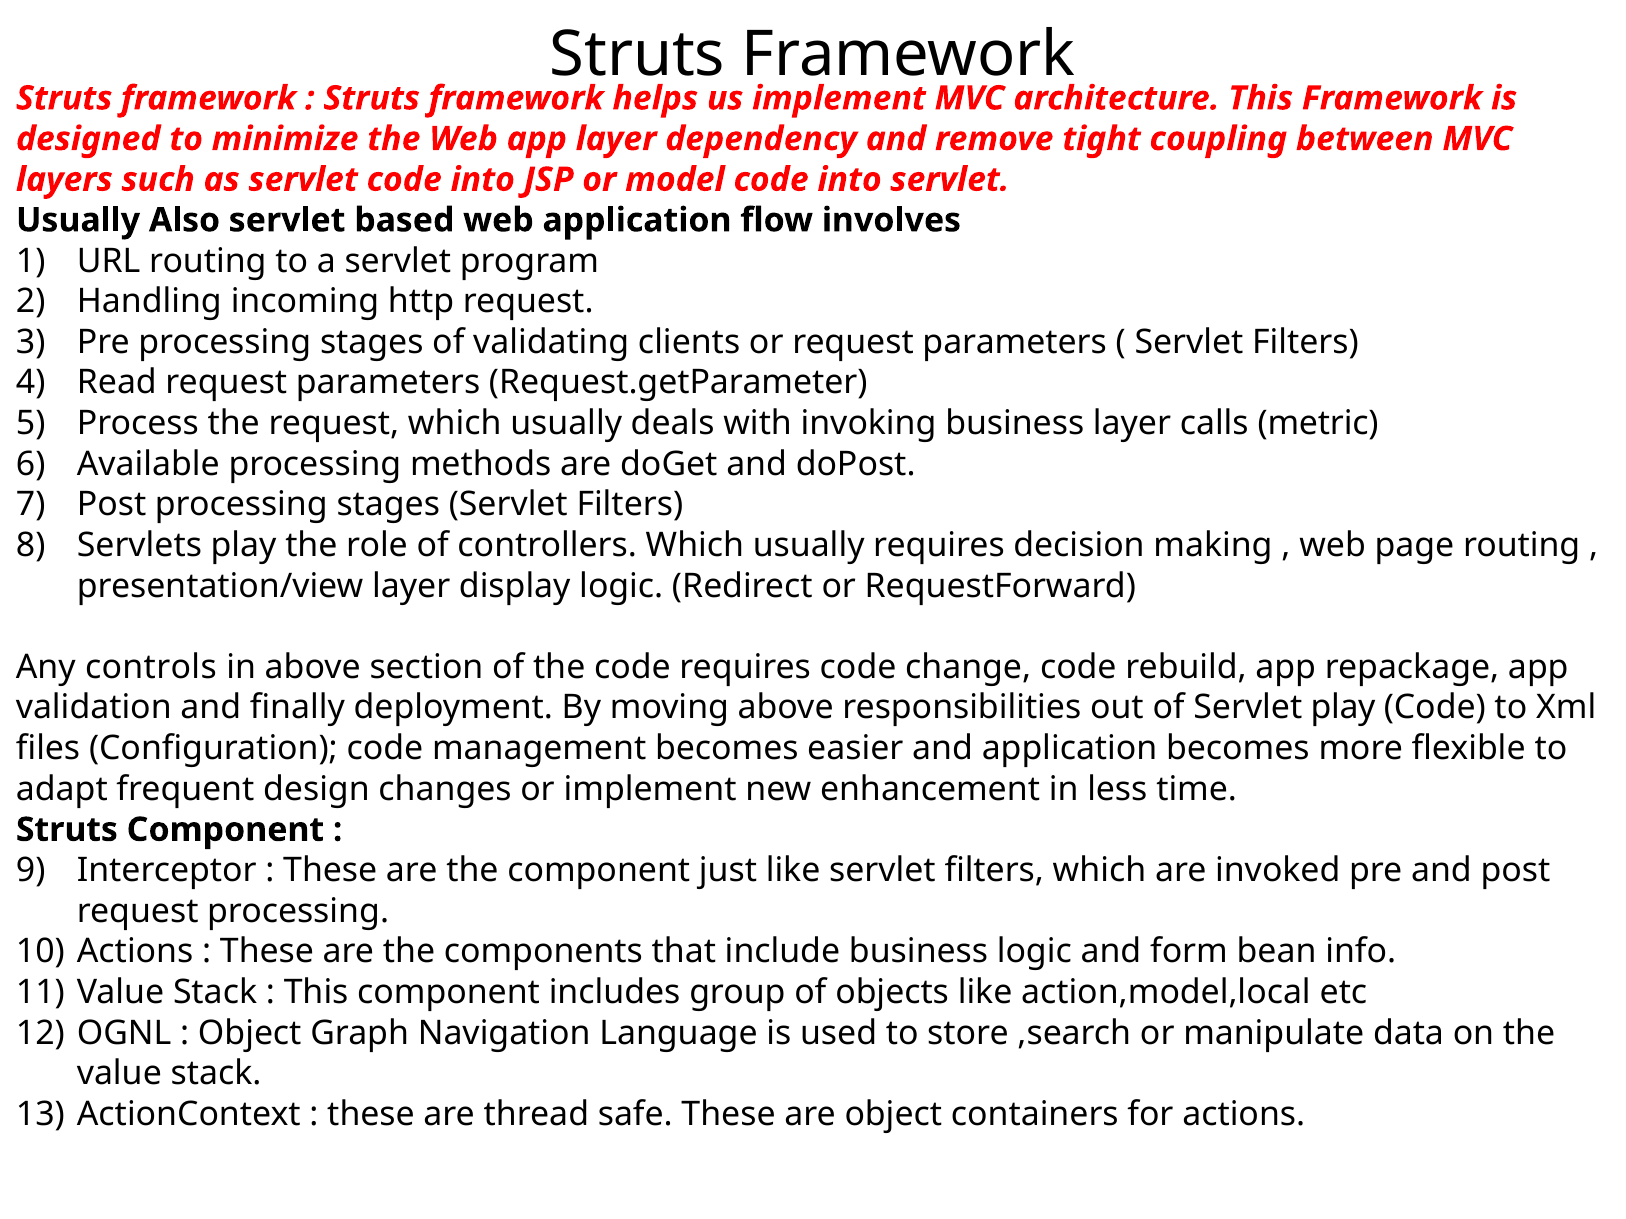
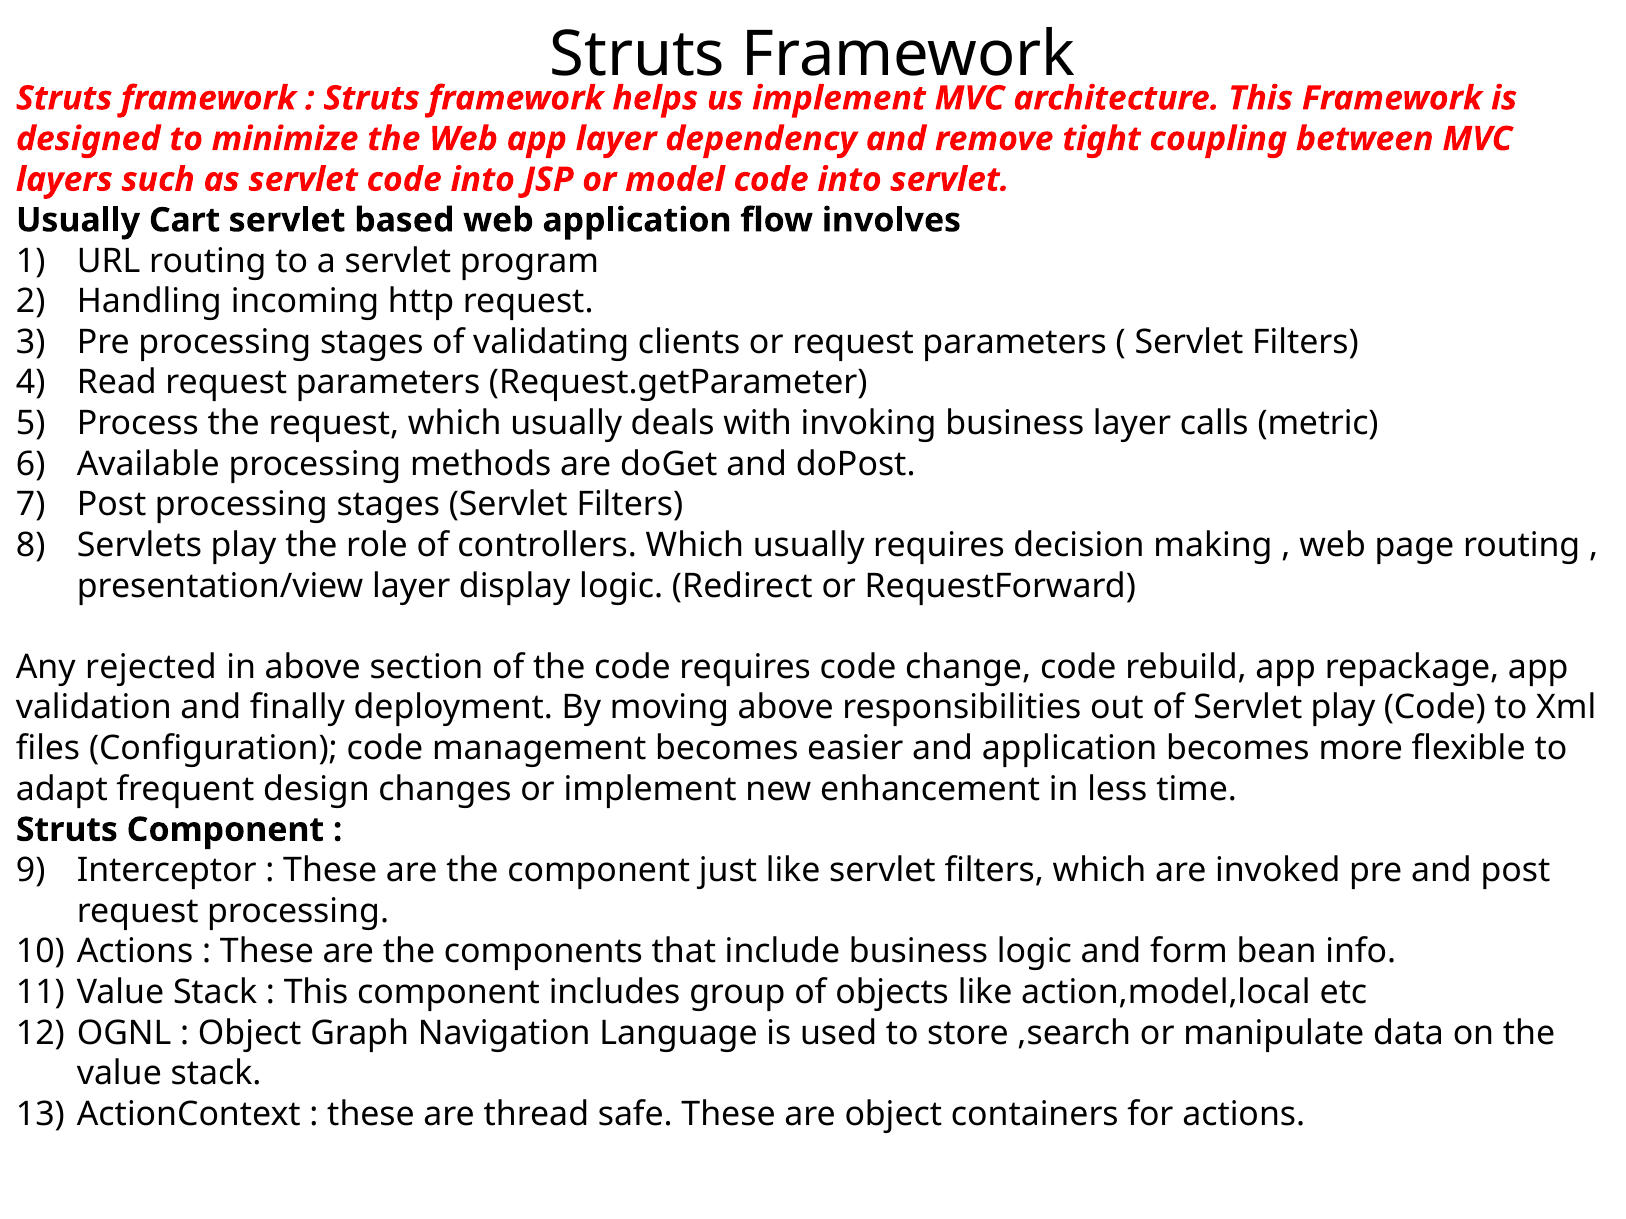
Also: Also -> Cart
controls: controls -> rejected
